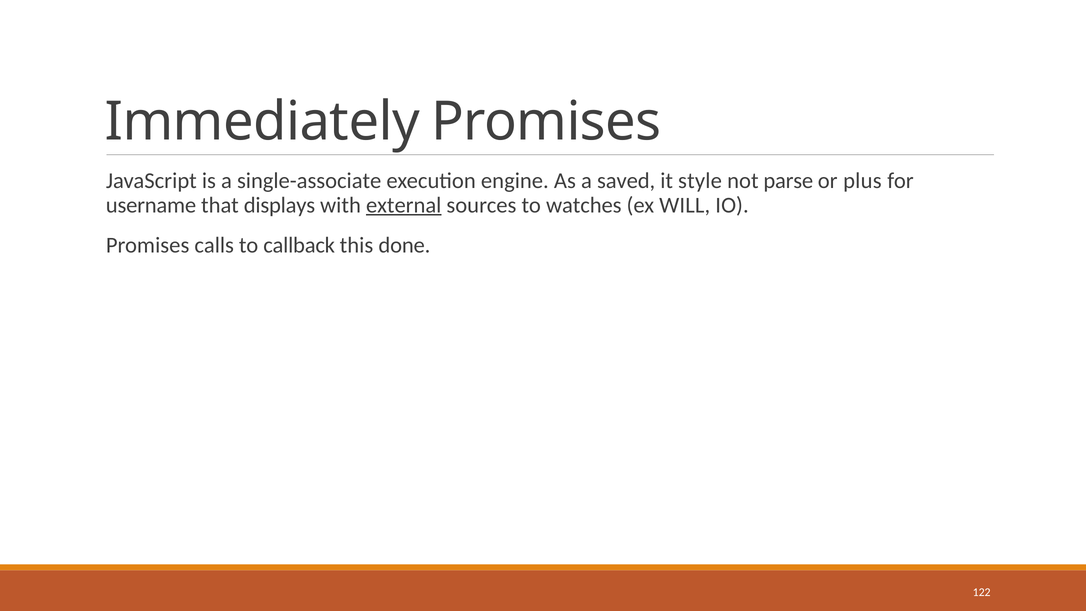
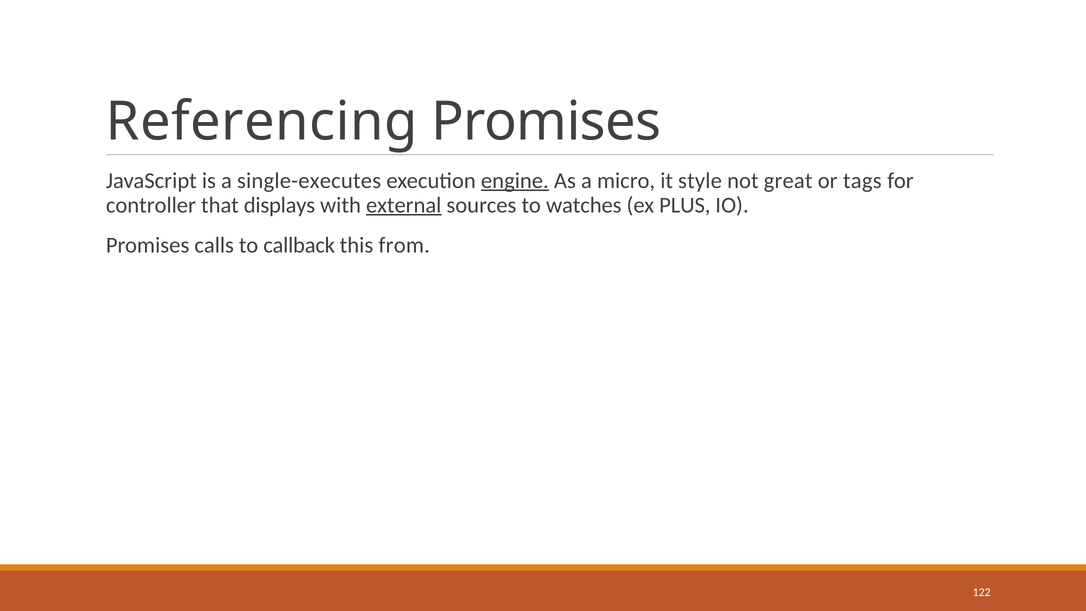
Immediately: Immediately -> Referencing
single-associate: single-associate -> single-executes
engine underline: none -> present
saved: saved -> micro
parse: parse -> great
plus: plus -> tags
username: username -> controller
WILL: WILL -> PLUS
done: done -> from
